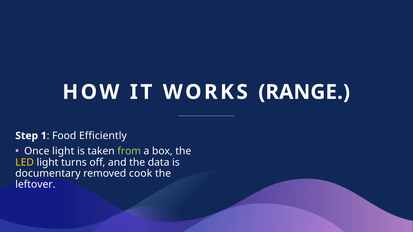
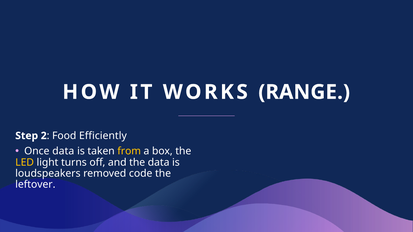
1: 1 -> 2
Once light: light -> data
from colour: light green -> yellow
documentary: documentary -> loudspeakers
cook: cook -> code
